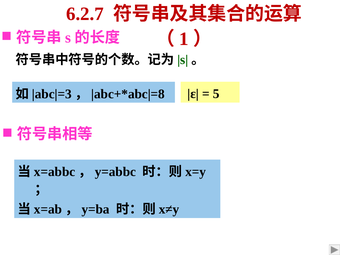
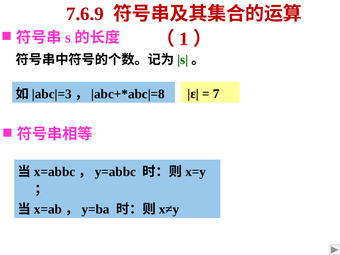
6.2.7: 6.2.7 -> 7.6.9
5: 5 -> 7
